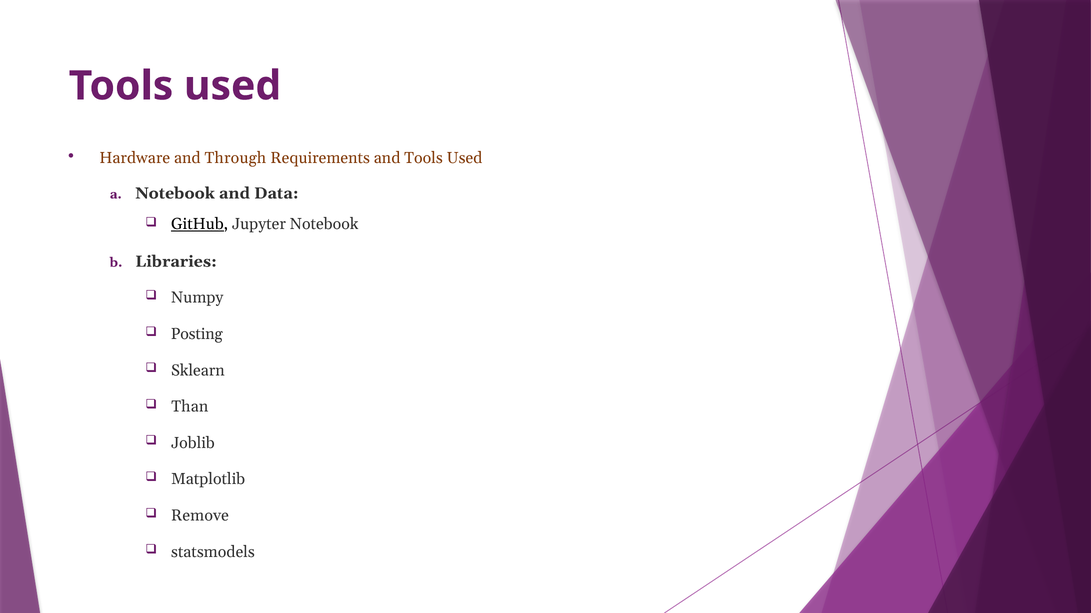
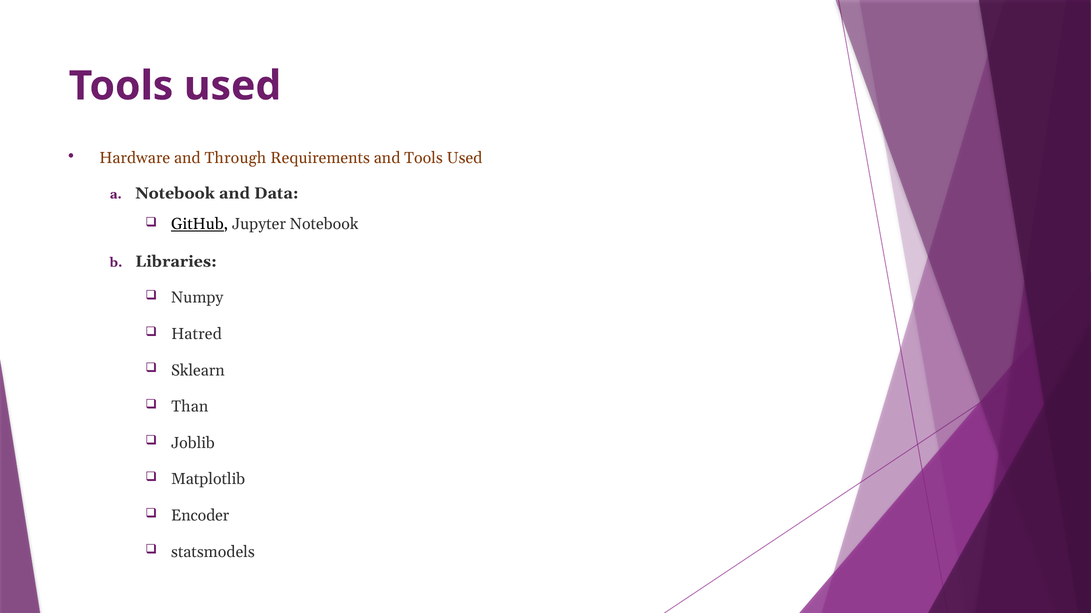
Posting: Posting -> Hatred
Remove: Remove -> Encoder
